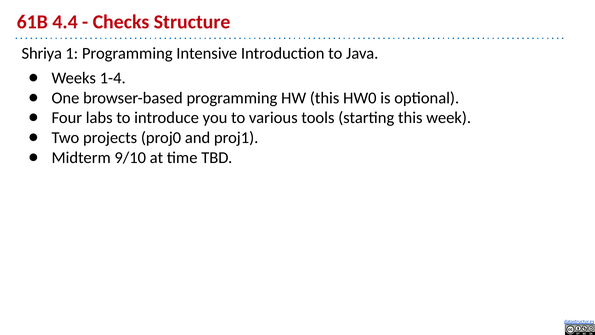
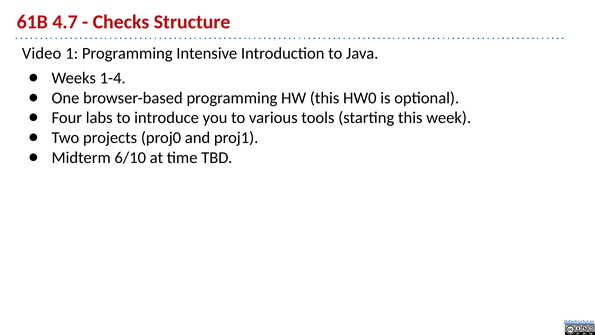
4.4: 4.4 -> 4.7
Shriya: Shriya -> Video
9/10: 9/10 -> 6/10
